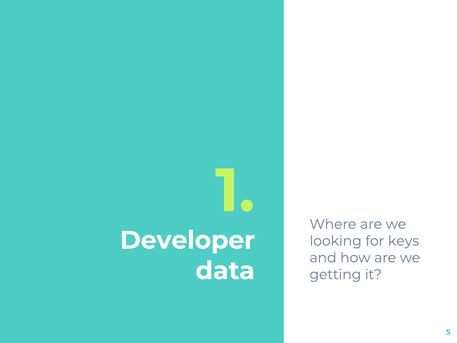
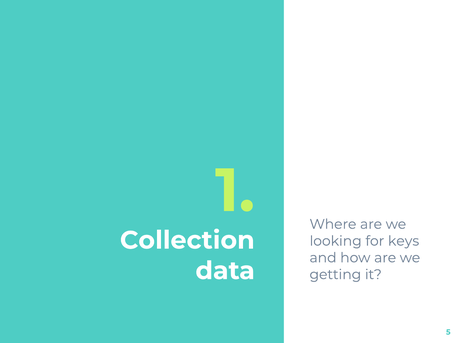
Developer: Developer -> Collection
